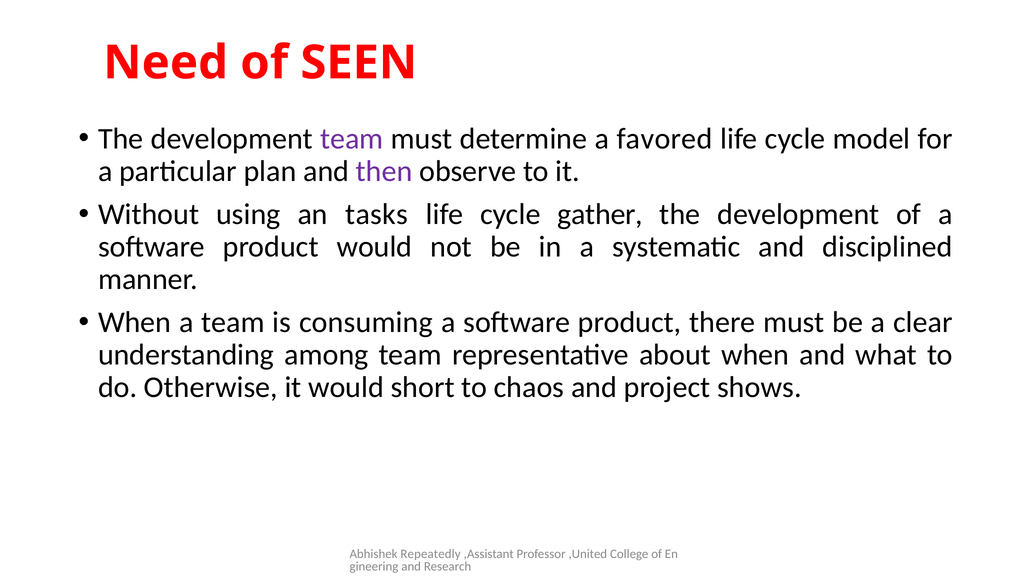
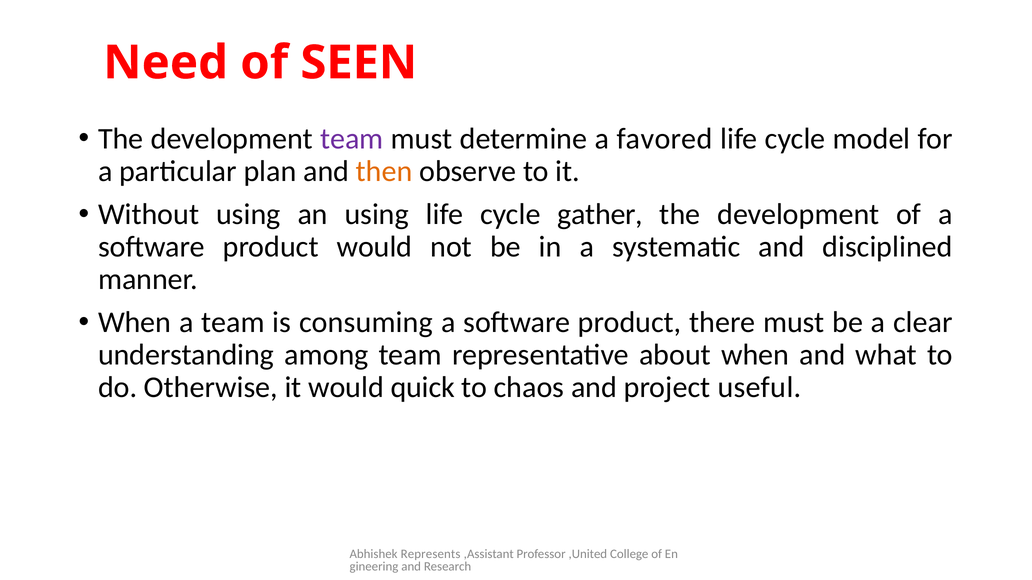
then colour: purple -> orange
an tasks: tasks -> using
short: short -> quick
shows: shows -> useful
Repeatedly: Repeatedly -> Represents
